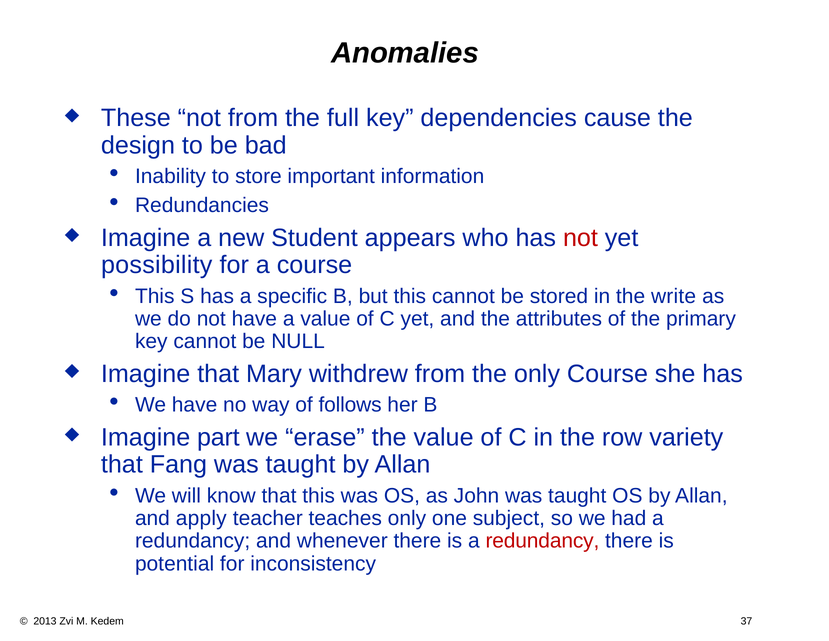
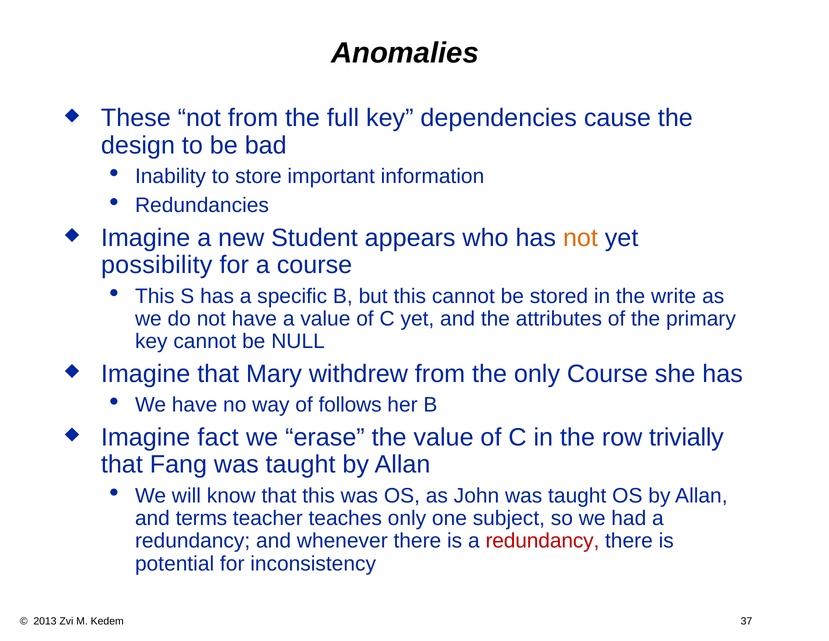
not at (580, 238) colour: red -> orange
part: part -> fact
variety: variety -> trivially
apply: apply -> terms
